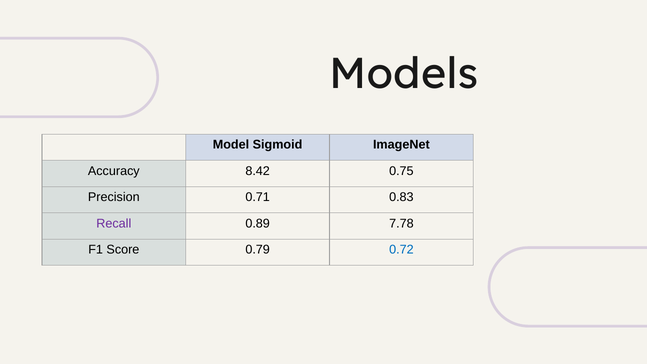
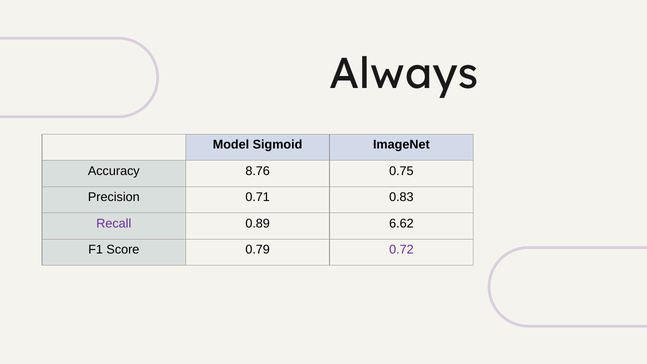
Models: Models -> Always
8.42: 8.42 -> 8.76
7.78: 7.78 -> 6.62
0.72 colour: blue -> purple
